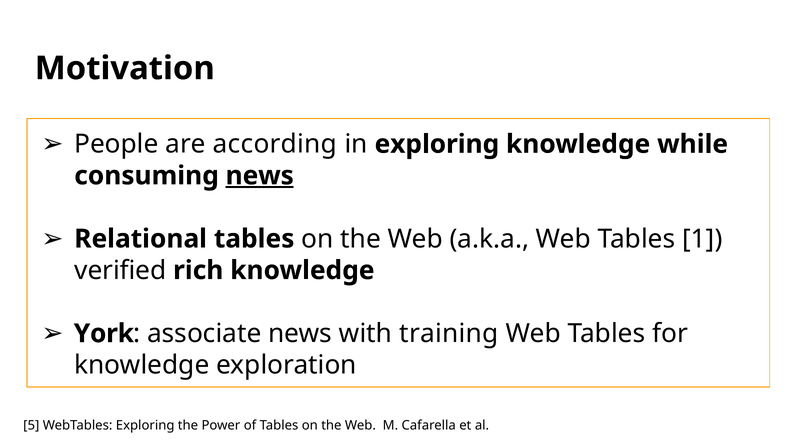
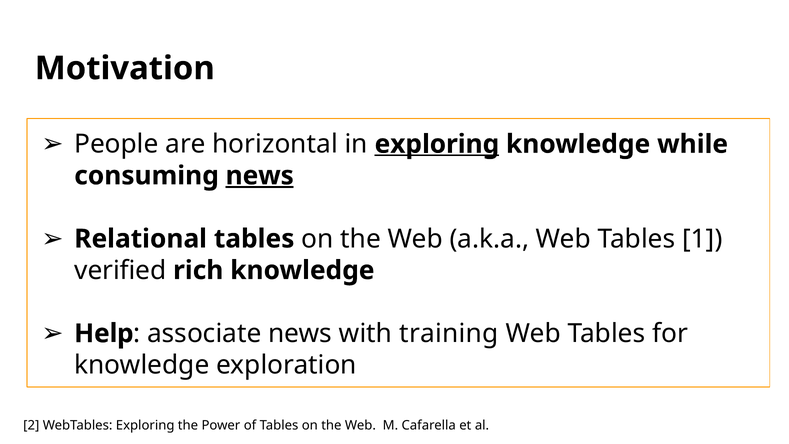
according: according -> horizontal
exploring at (437, 144) underline: none -> present
York: York -> Help
5: 5 -> 2
